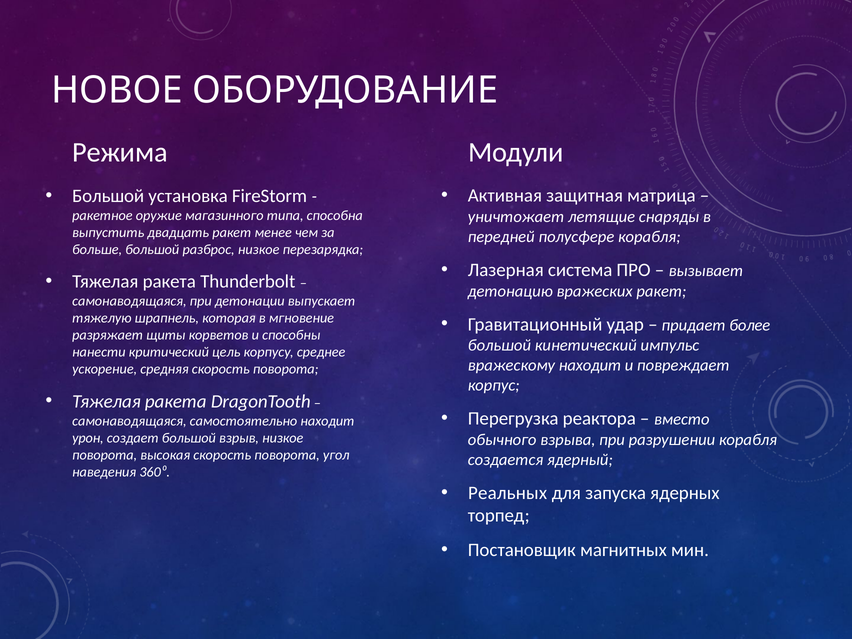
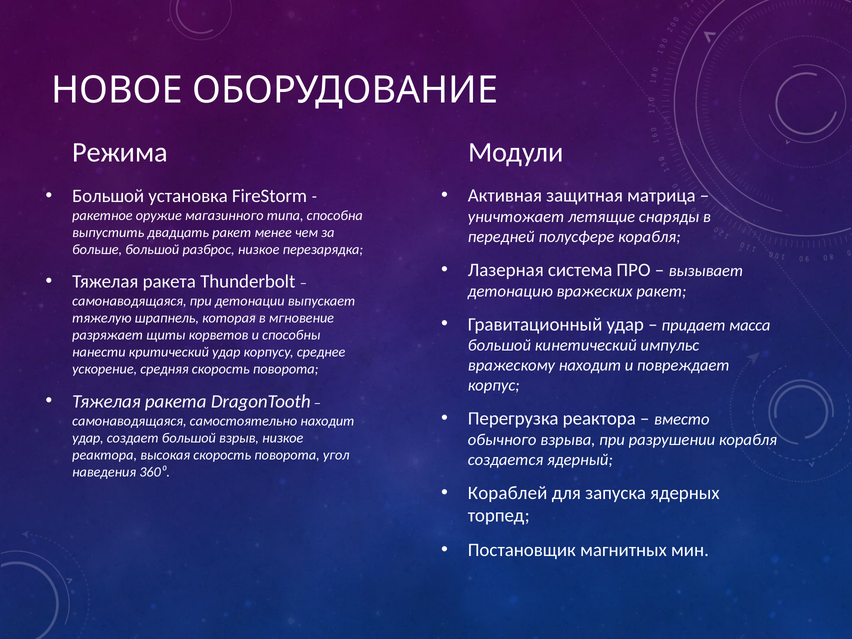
более: более -> масса
критический цель: цель -> удар
урон at (88, 438): урон -> удар
поворота at (105, 455): поворота -> реактора
Реальных: Реальных -> Кораблей
